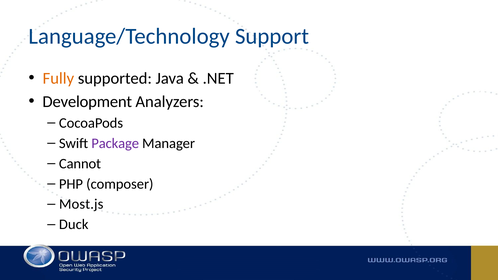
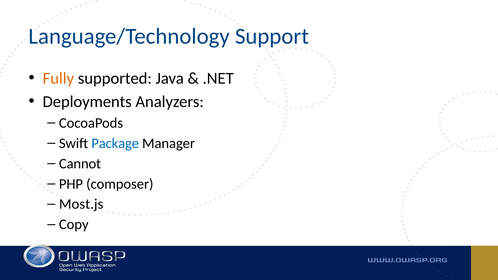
Development: Development -> Deployments
Package colour: purple -> blue
Duck: Duck -> Copy
